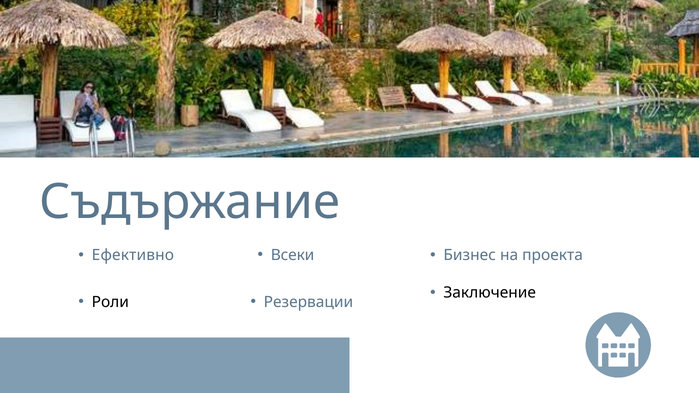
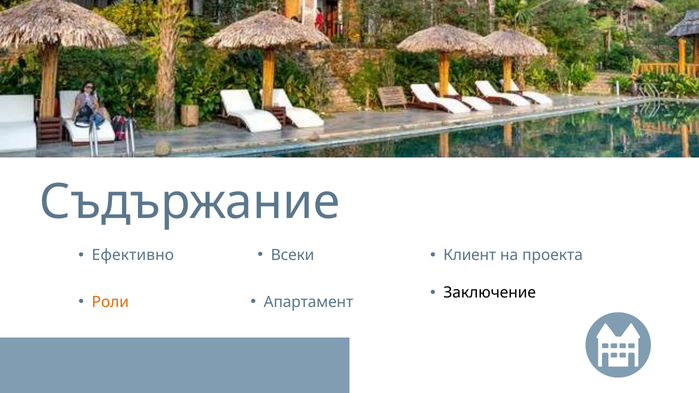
Бизнес: Бизнес -> Клиент
Роли colour: black -> orange
Резервации: Резервации -> Апартамент
